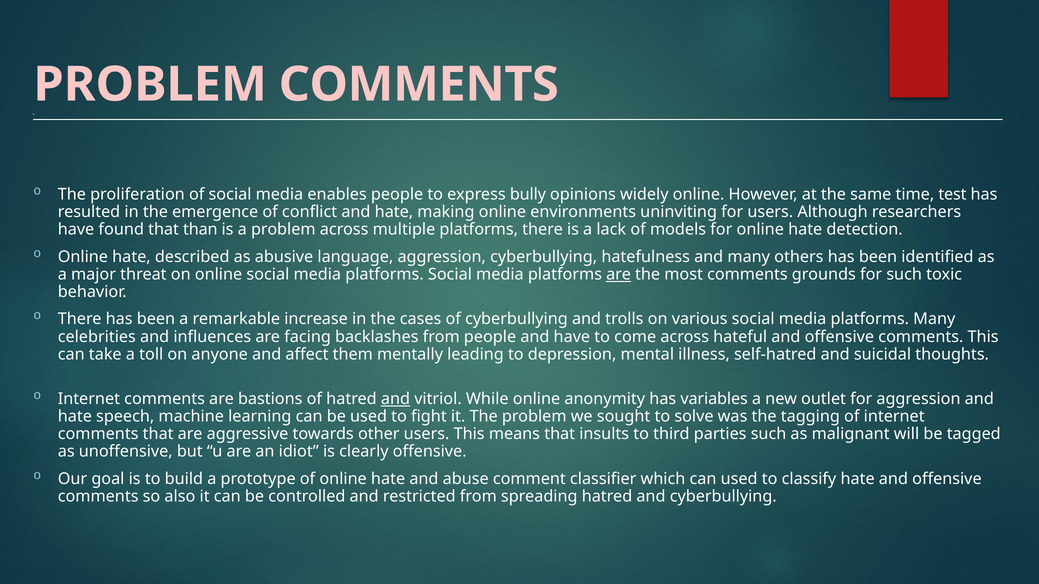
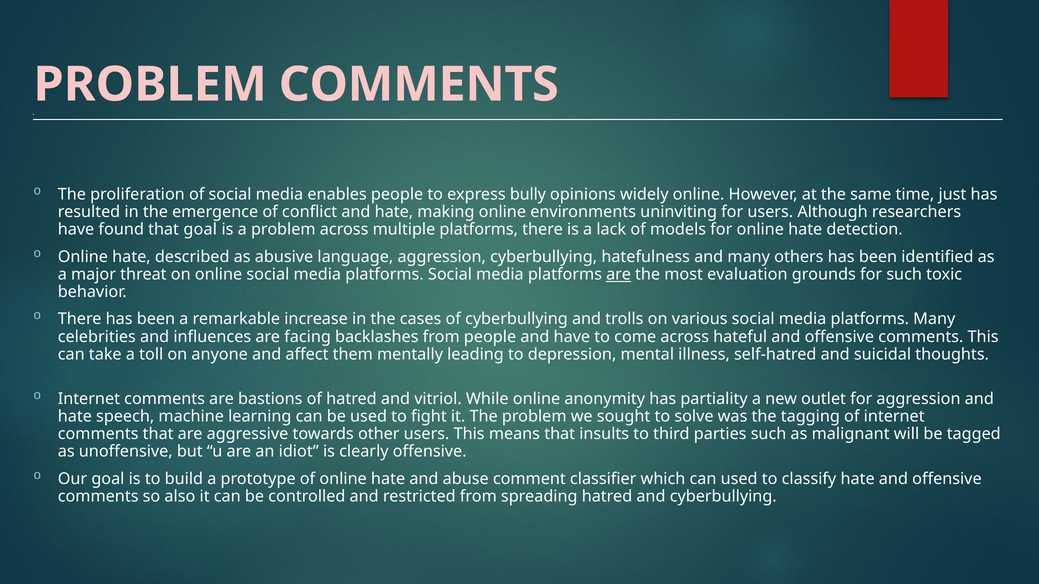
test: test -> just
that than: than -> goal
most comments: comments -> evaluation
and at (396, 399) underline: present -> none
variables: variables -> partiality
